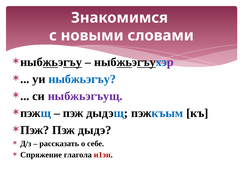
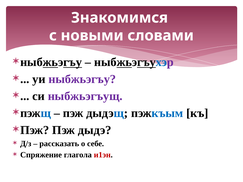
ныбжьэгъу at (82, 79) colour: blue -> purple
